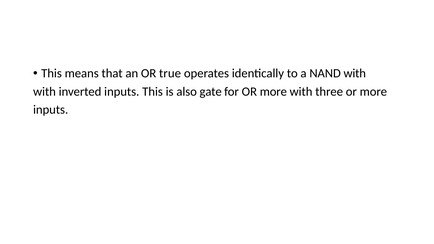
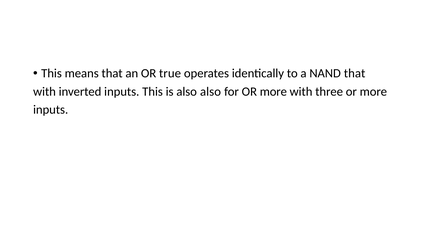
NAND with: with -> that
also gate: gate -> also
